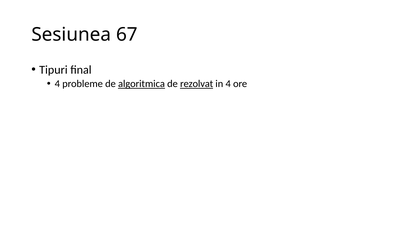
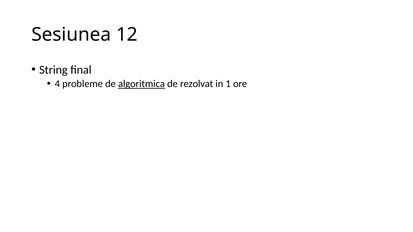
67: 67 -> 12
Tipuri: Tipuri -> String
rezolvat underline: present -> none
in 4: 4 -> 1
